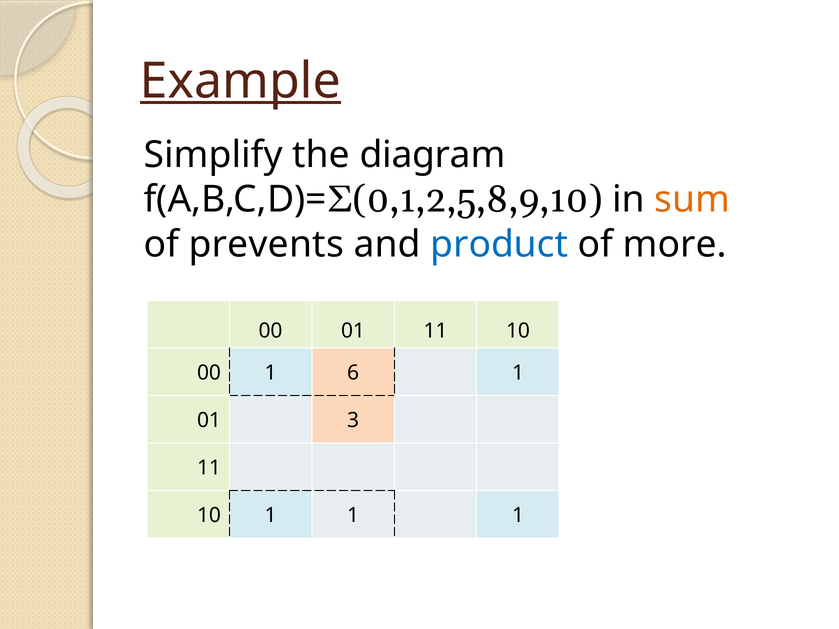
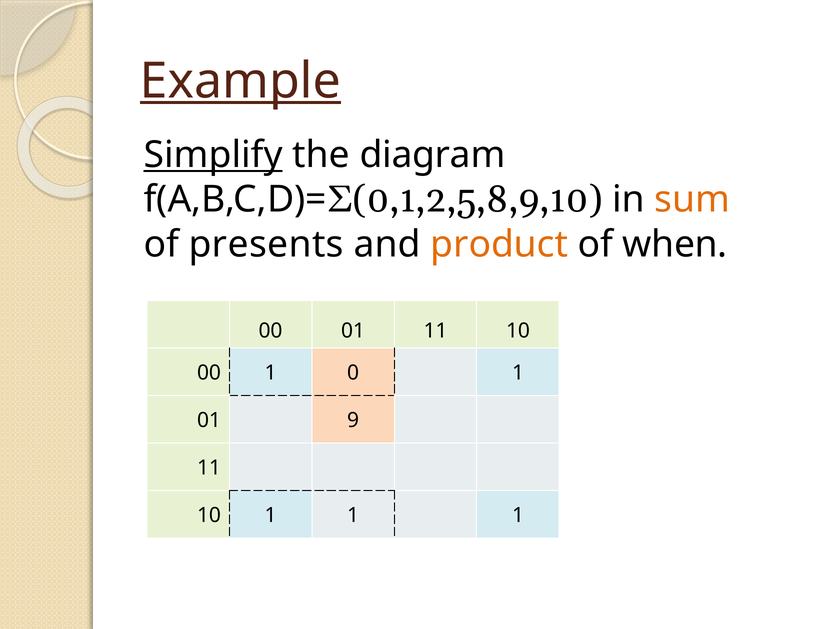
Simplify underline: none -> present
prevents: prevents -> presents
product colour: blue -> orange
more: more -> when
6: 6 -> 0
3: 3 -> 9
